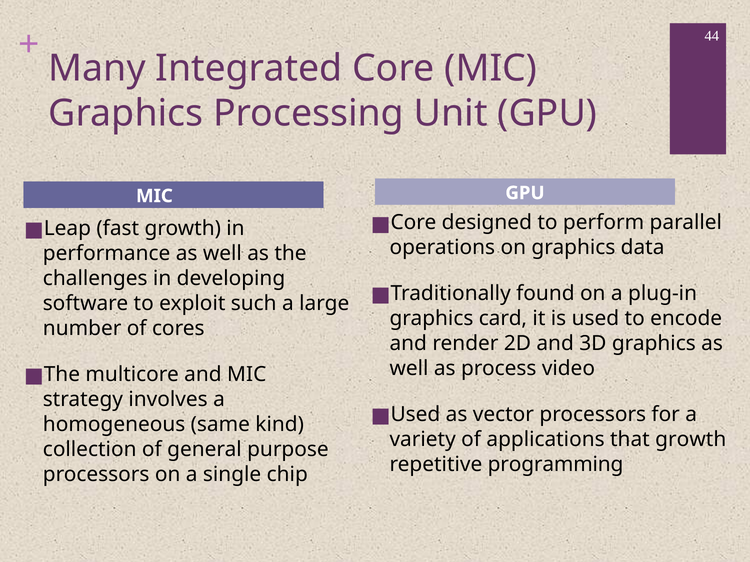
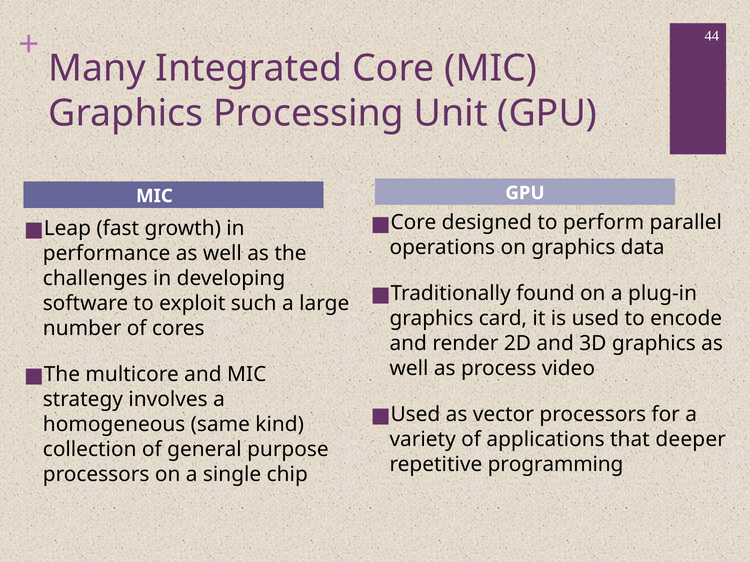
that growth: growth -> deeper
